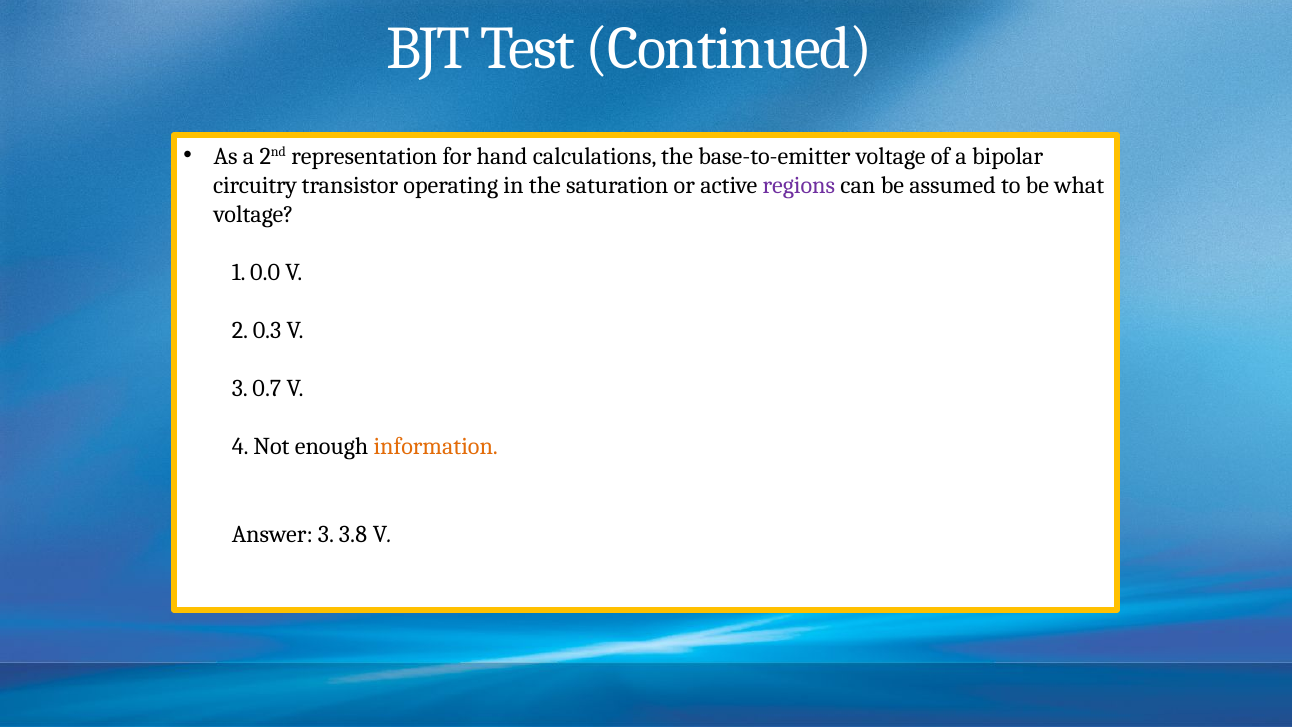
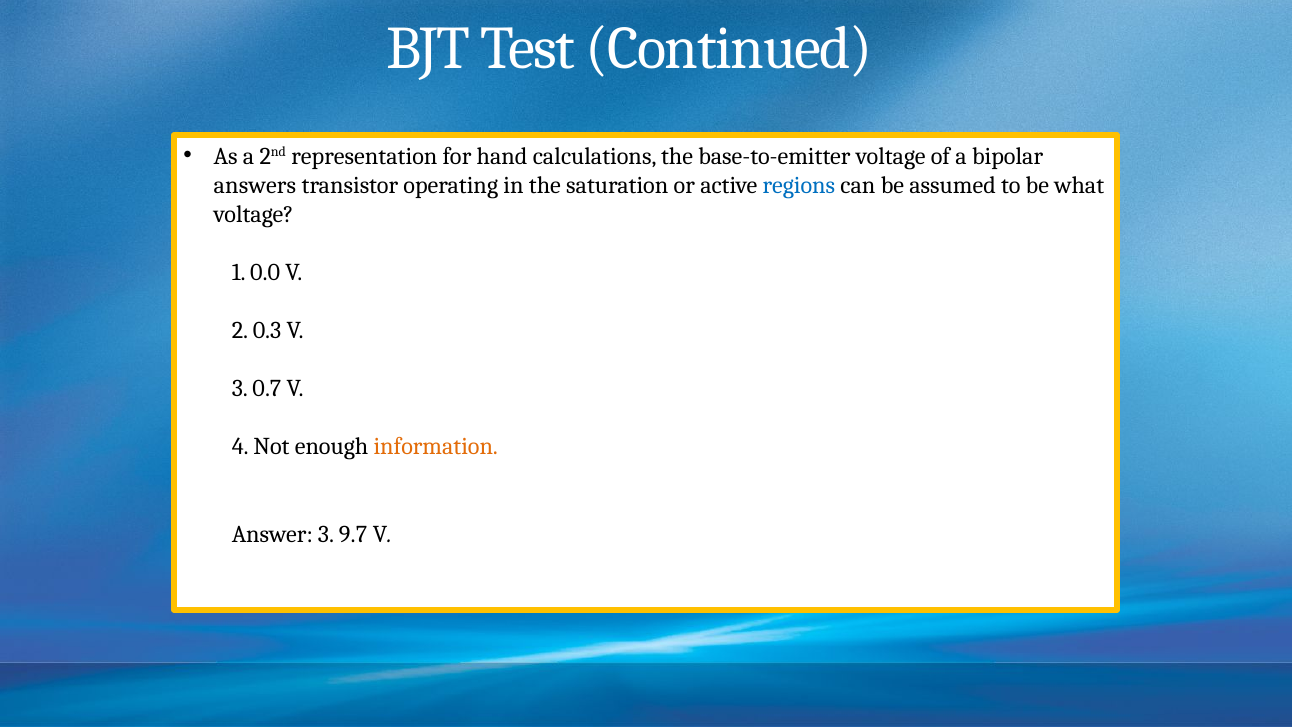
circuitry: circuitry -> answers
regions colour: purple -> blue
3.8: 3.8 -> 9.7
